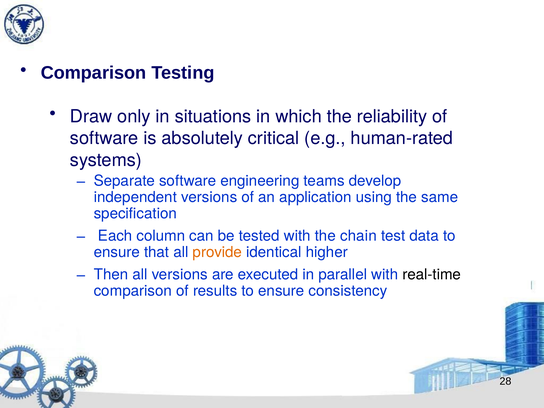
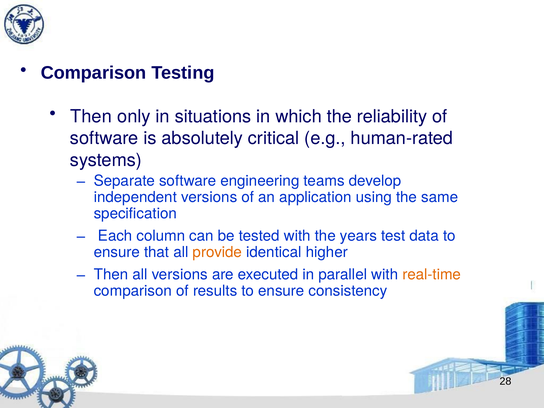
Draw at (91, 117): Draw -> Then
chain: chain -> years
real-time colour: black -> orange
